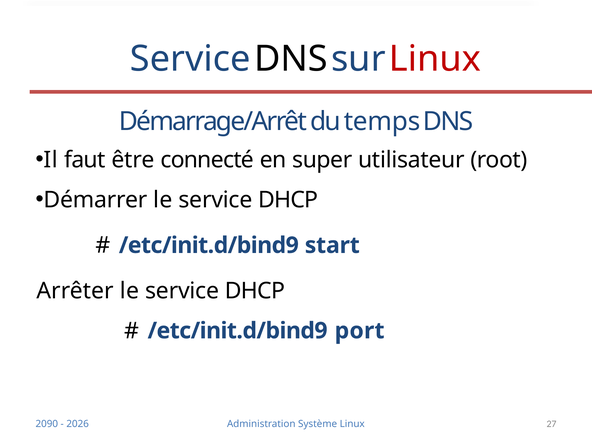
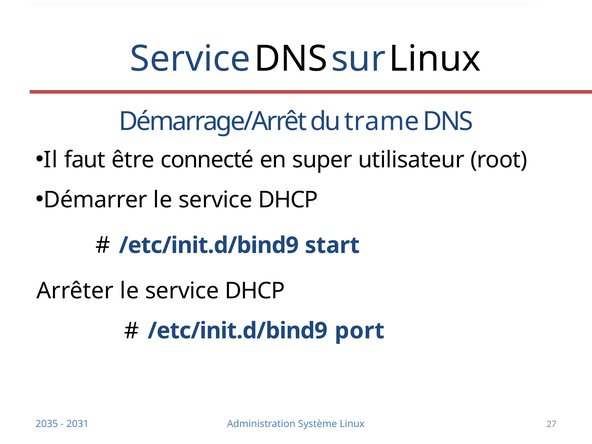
Linux at (435, 59) colour: red -> black
temps: temps -> trame
2090: 2090 -> 2035
2026: 2026 -> 2031
